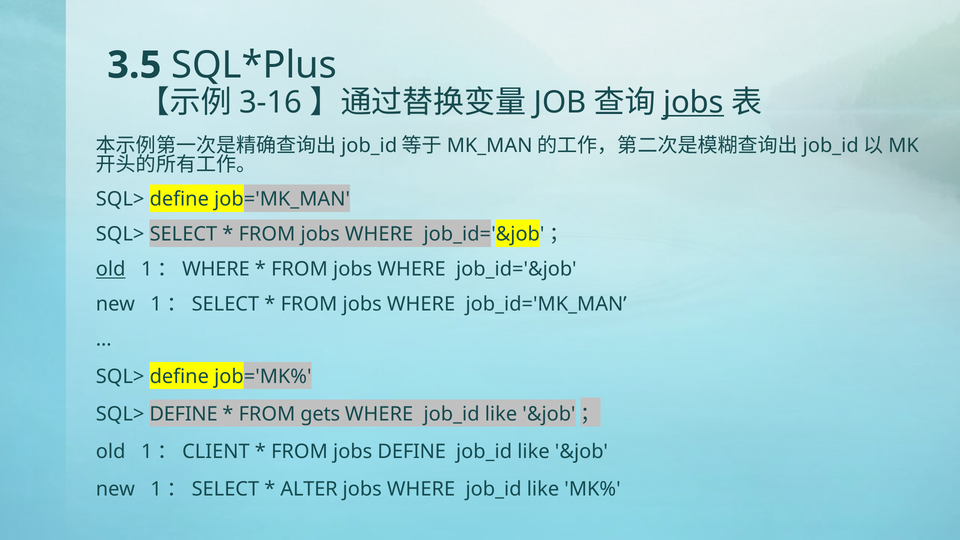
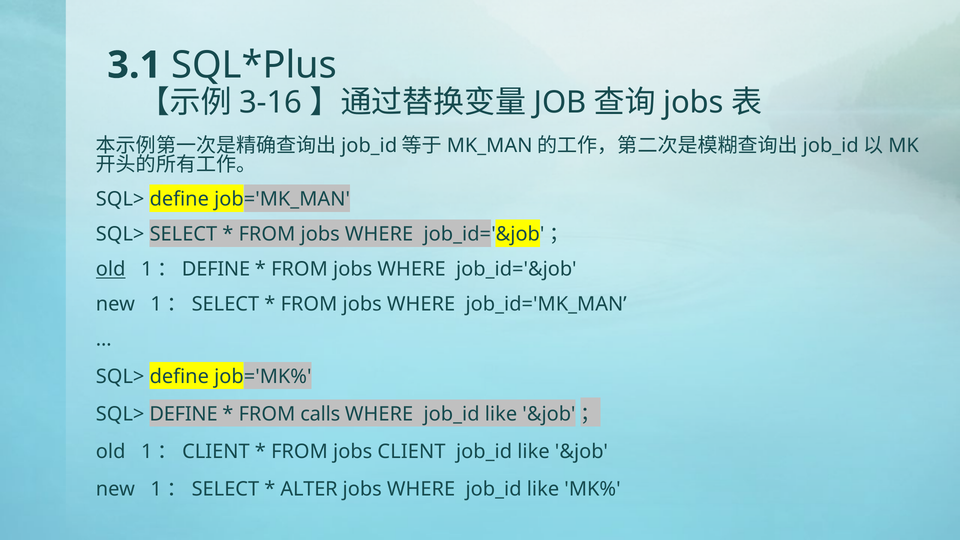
3.5: 3.5 -> 3.1
jobs at (693, 102) underline: present -> none
WHERE at (216, 269): WHERE -> DEFINE
gets: gets -> calls
jobs DEFINE: DEFINE -> CLIENT
